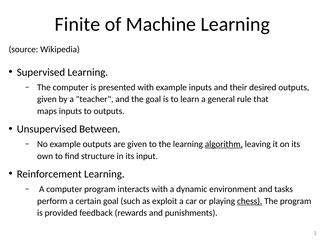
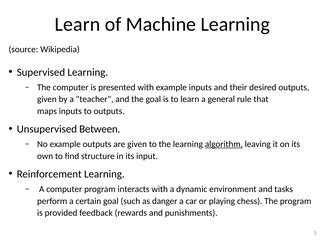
Finite at (77, 24): Finite -> Learn
exploit: exploit -> danger
chess underline: present -> none
